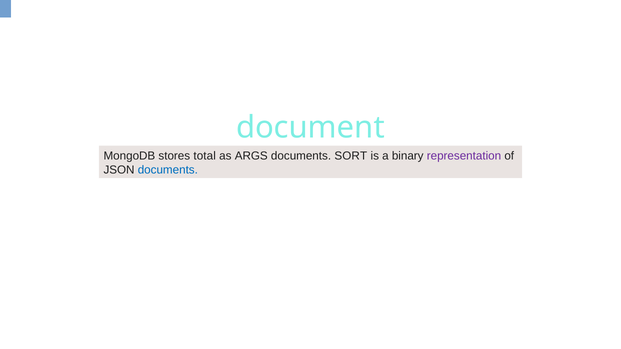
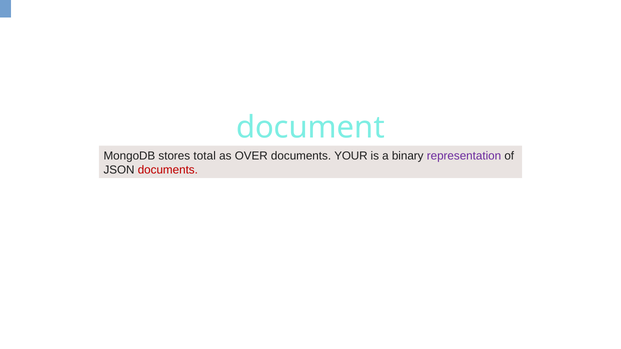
ARGS: ARGS -> OVER
SORT: SORT -> YOUR
documents at (168, 170) colour: blue -> red
